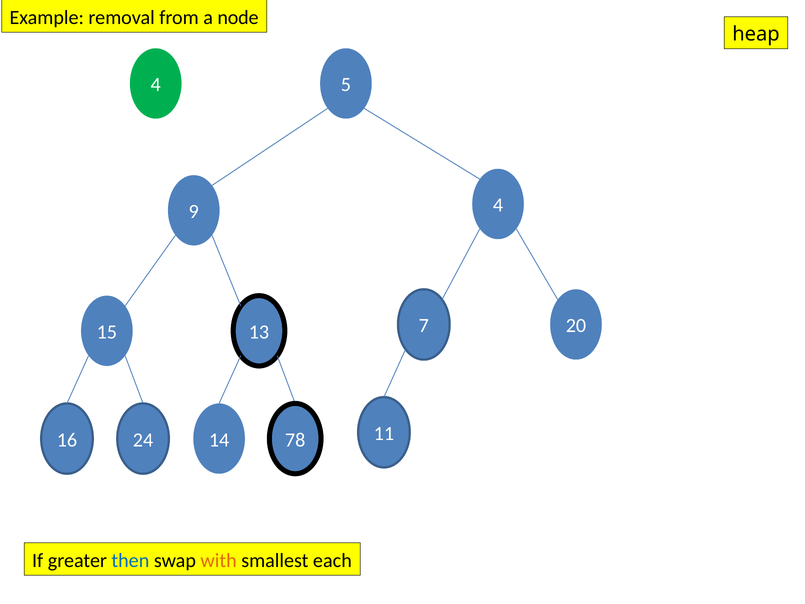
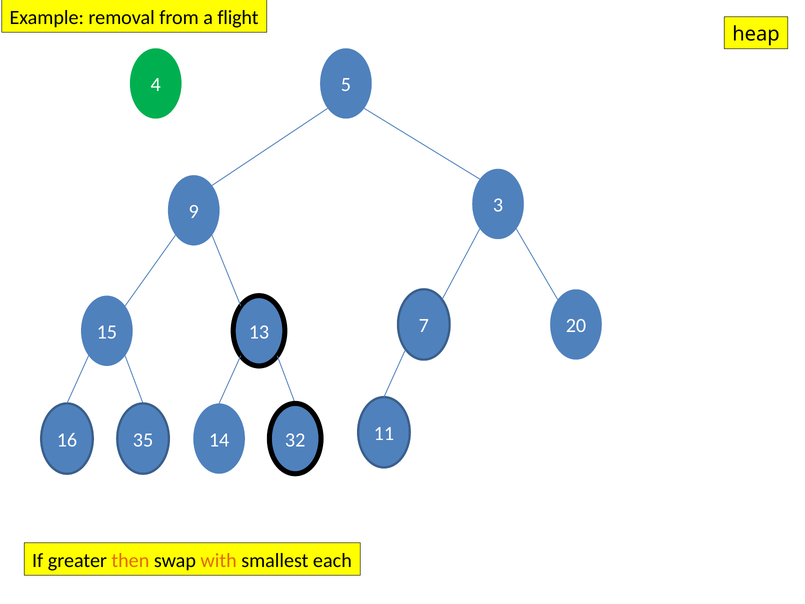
node: node -> flight
9 4: 4 -> 3
24: 24 -> 35
78: 78 -> 32
then colour: blue -> orange
